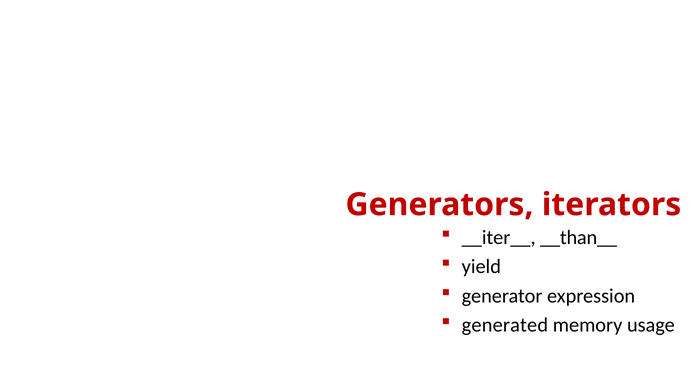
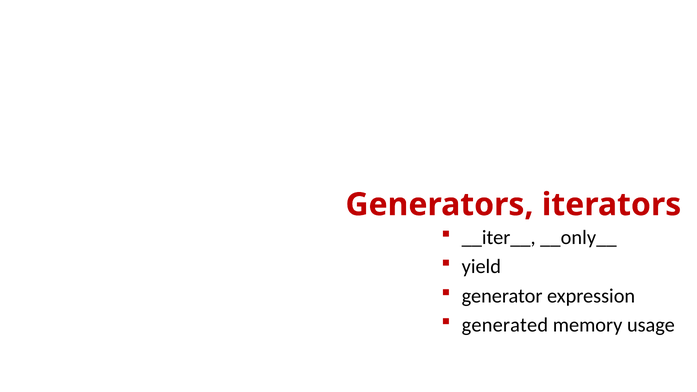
__than__: __than__ -> __only__
